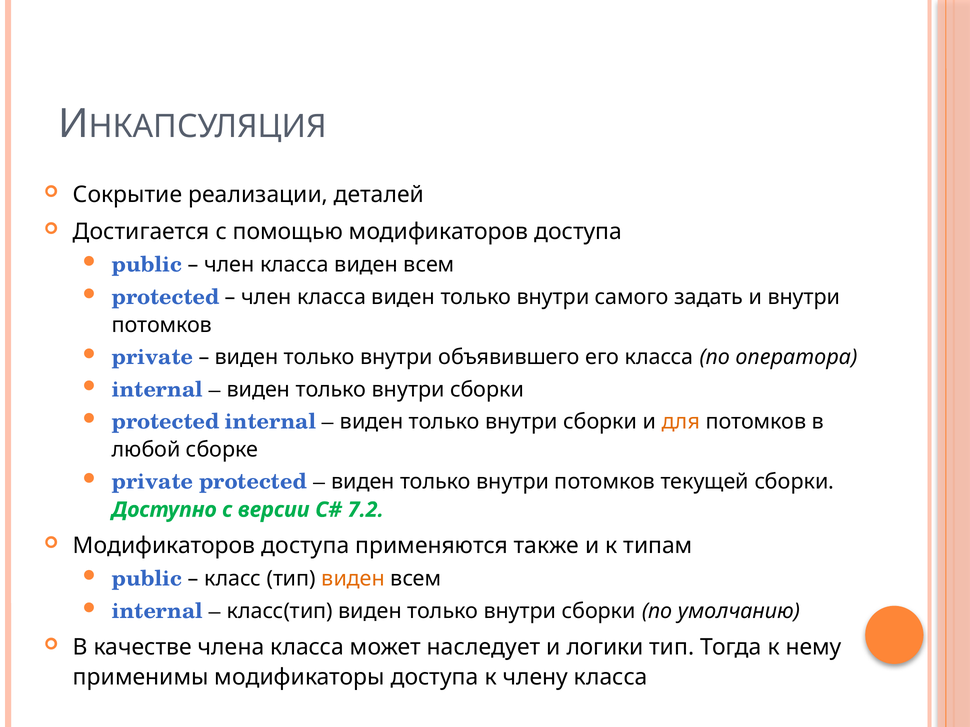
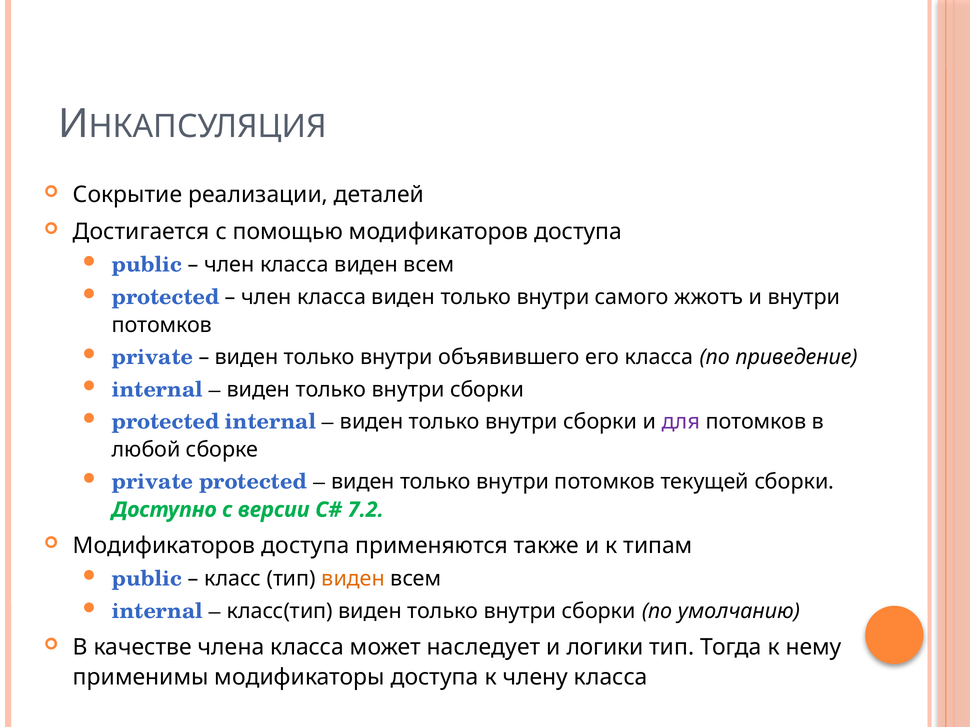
задать: задать -> жжотъ
оператора: оператора -> приведение
для colour: orange -> purple
